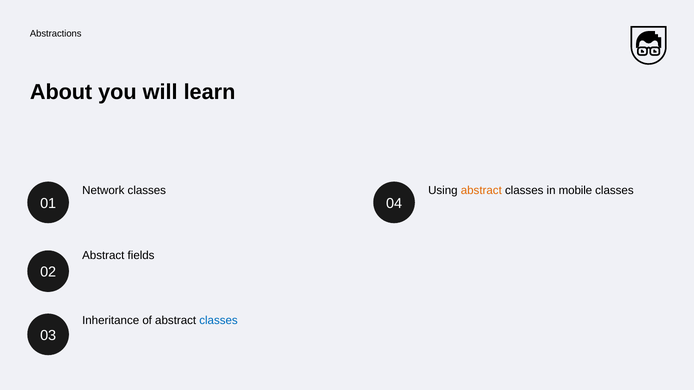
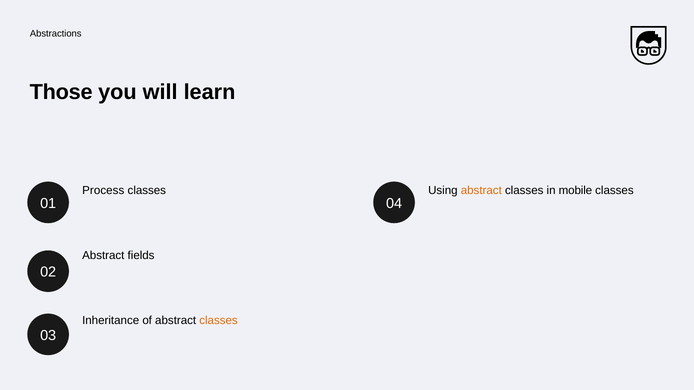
About: About -> Those
Network: Network -> Process
classes at (219, 321) colour: blue -> orange
